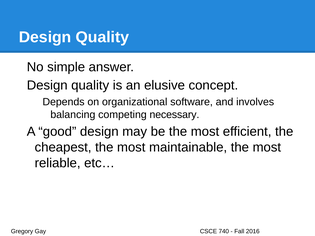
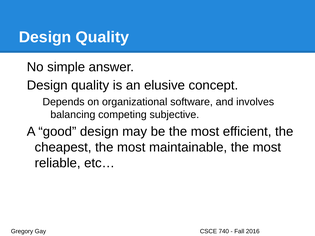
necessary: necessary -> subjective
